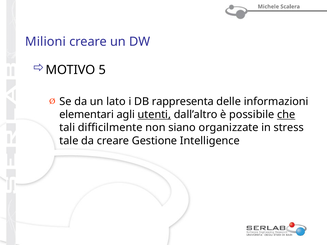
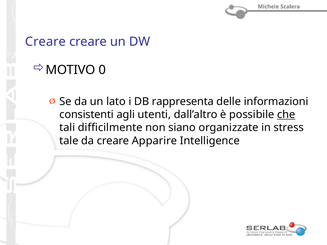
Milioni at (46, 42): Milioni -> Creare
5: 5 -> 0
elementari: elementari -> consistenti
utenti underline: present -> none
Gestione: Gestione -> Apparire
